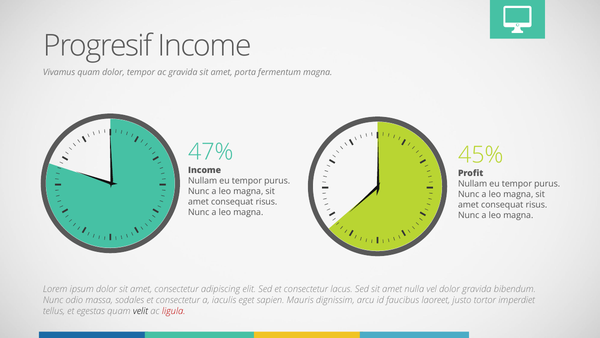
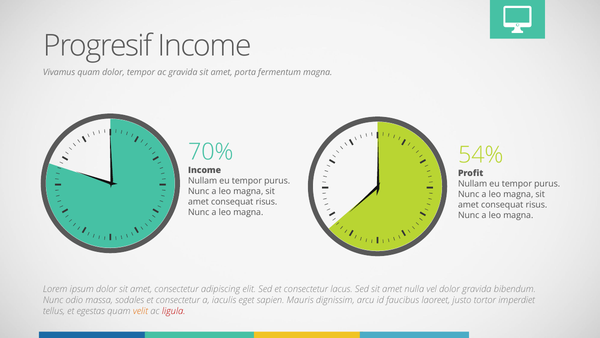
47%: 47% -> 70%
45%: 45% -> 54%
velit colour: black -> orange
